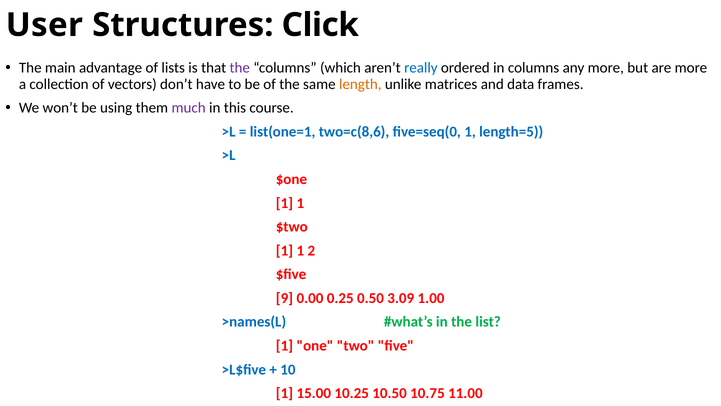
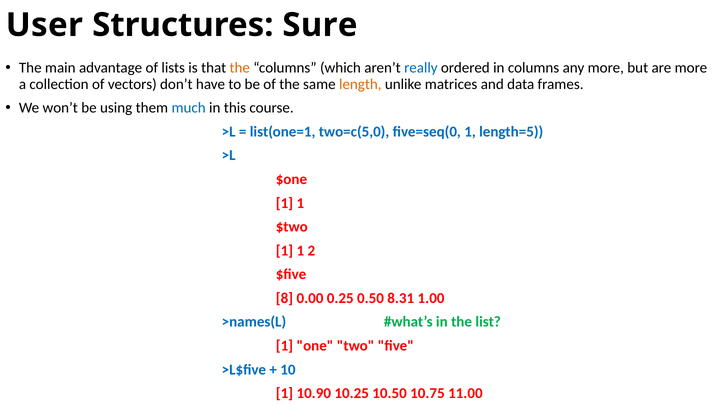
Click: Click -> Sure
the at (240, 68) colour: purple -> orange
much colour: purple -> blue
two=c(8,6: two=c(8,6 -> two=c(5,0
9: 9 -> 8
3.09: 3.09 -> 8.31
15.00: 15.00 -> 10.90
